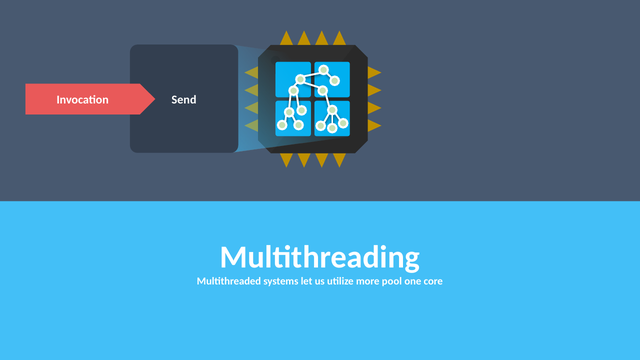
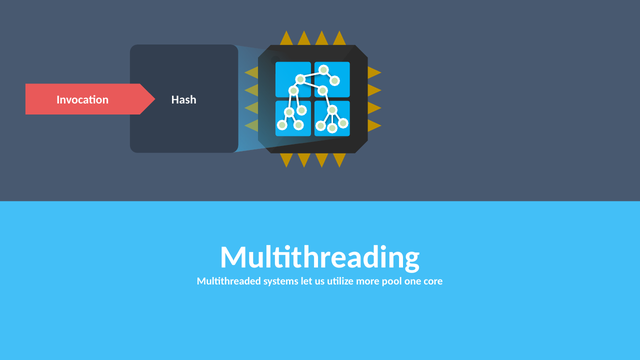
Send: Send -> Hash
